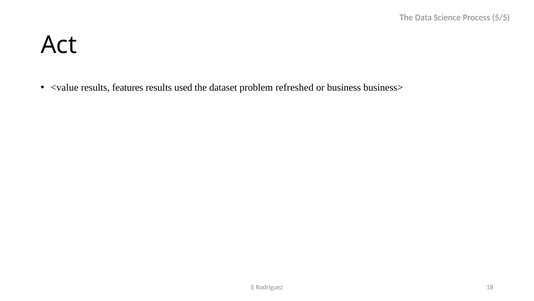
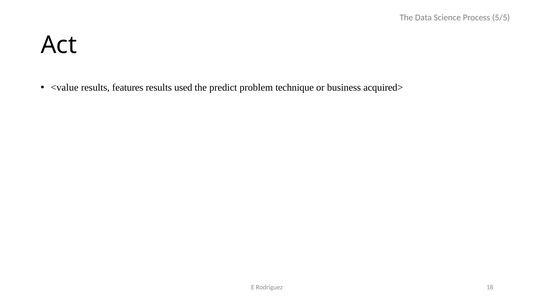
dataset: dataset -> predict
refreshed: refreshed -> technique
business>: business> -> acquired>
